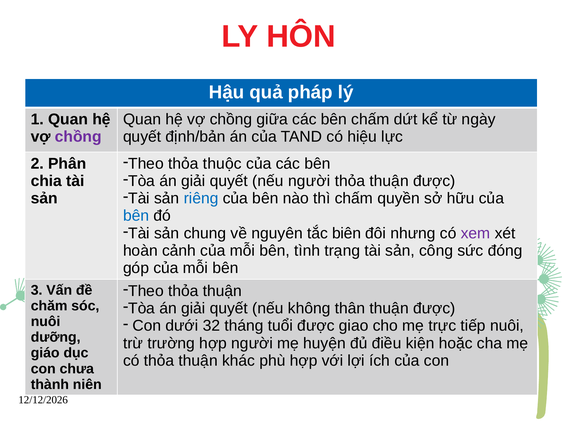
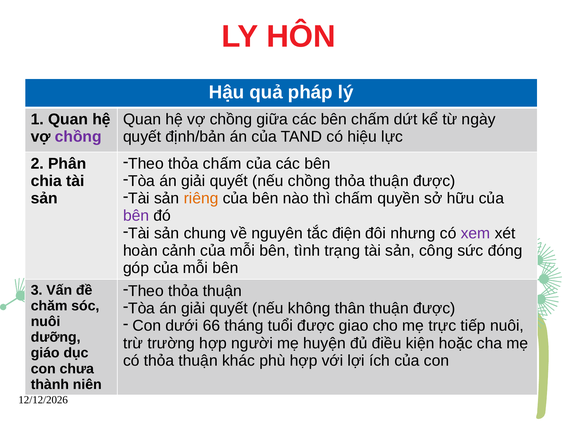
thỏa thuộc: thuộc -> chấm
nếu người: người -> chồng
riêng colour: blue -> orange
bên at (136, 216) colour: blue -> purple
biên: biên -> điện
32: 32 -> 66
